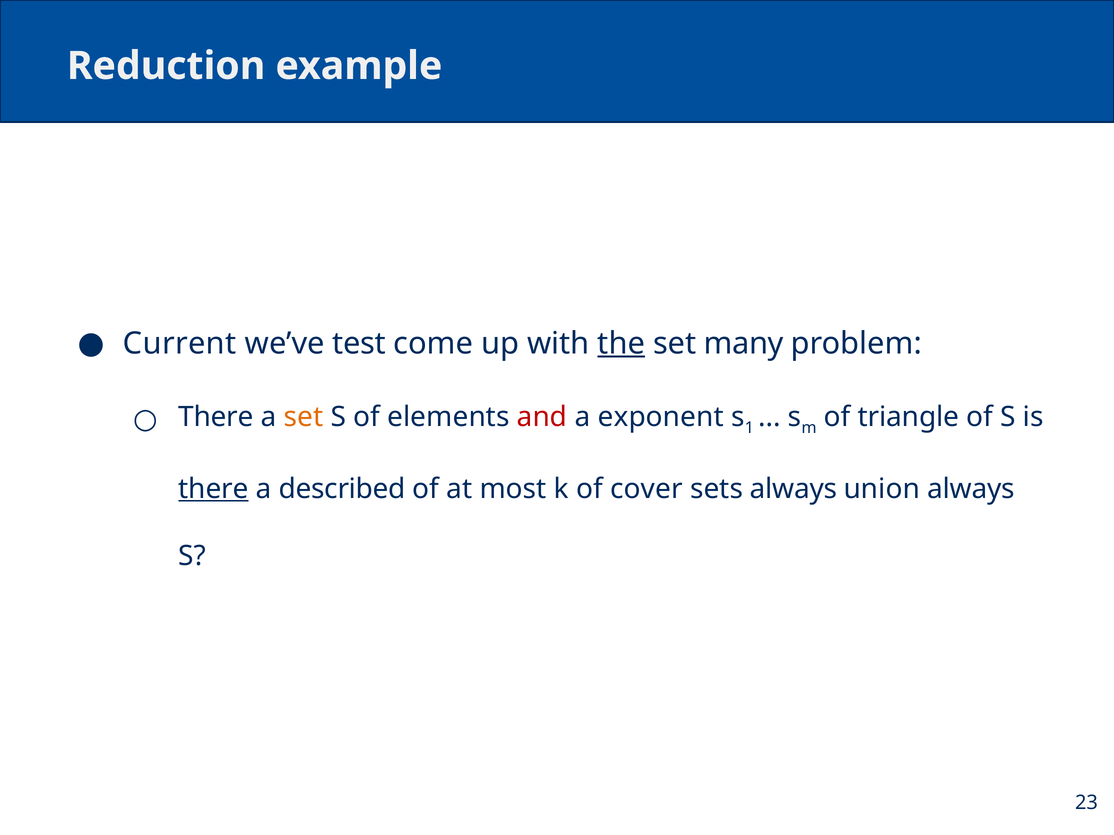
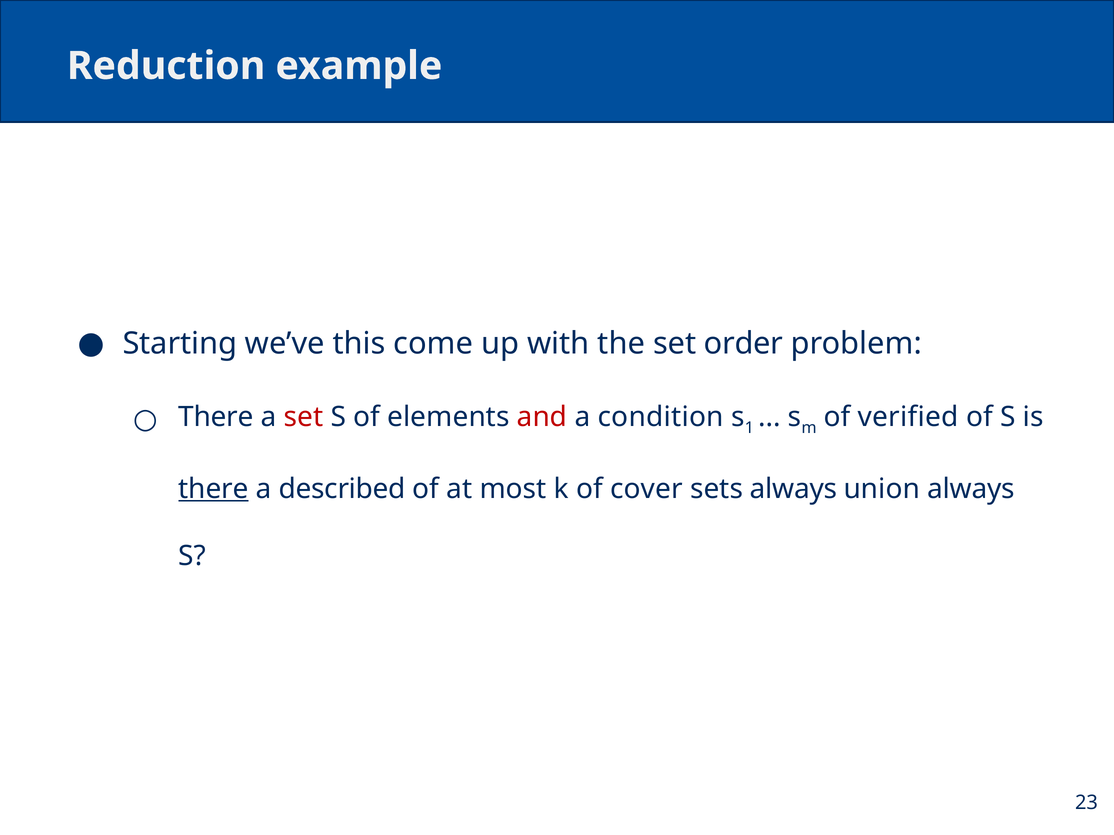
Current: Current -> Starting
test: test -> this
the underline: present -> none
many: many -> order
set at (304, 417) colour: orange -> red
exponent: exponent -> condition
triangle: triangle -> verified
